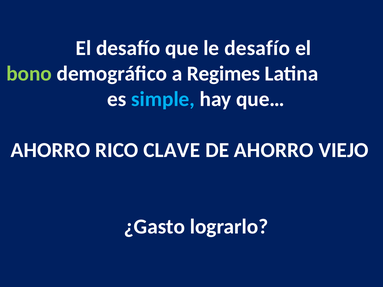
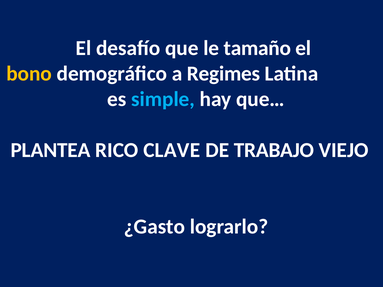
le desafío: desafío -> tamaño
bono colour: light green -> yellow
AHORRO at (50, 150): AHORRO -> PLANTEA
DE AHORRO: AHORRO -> TRABAJO
